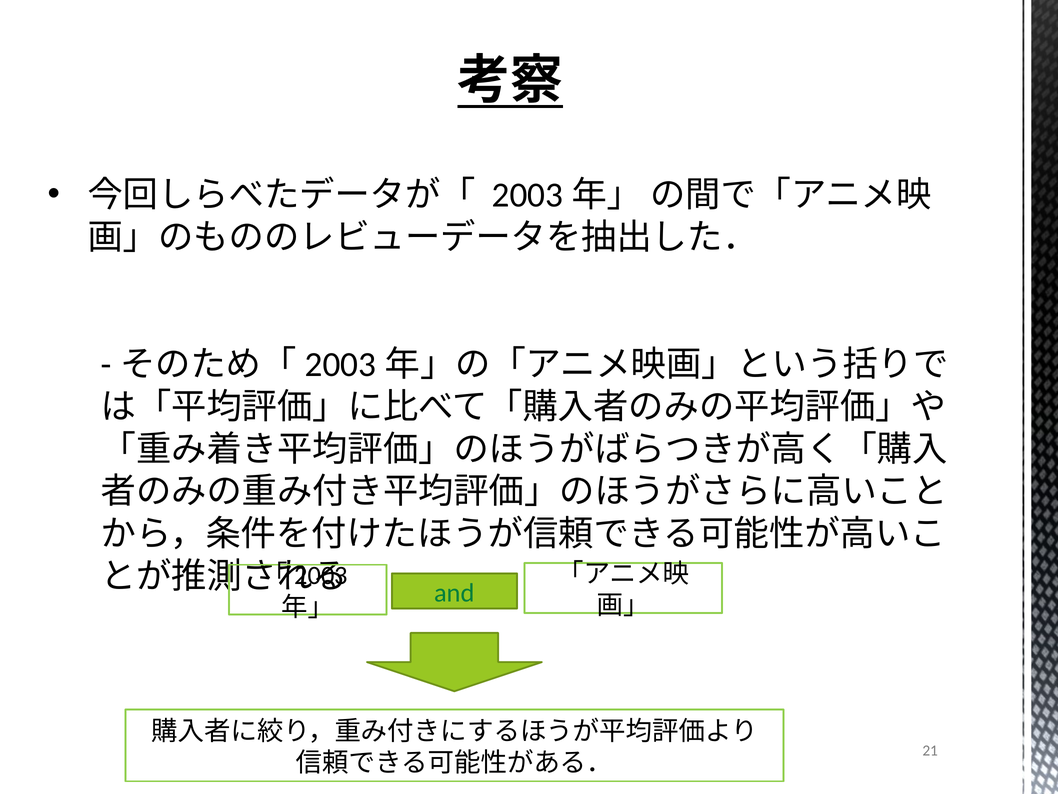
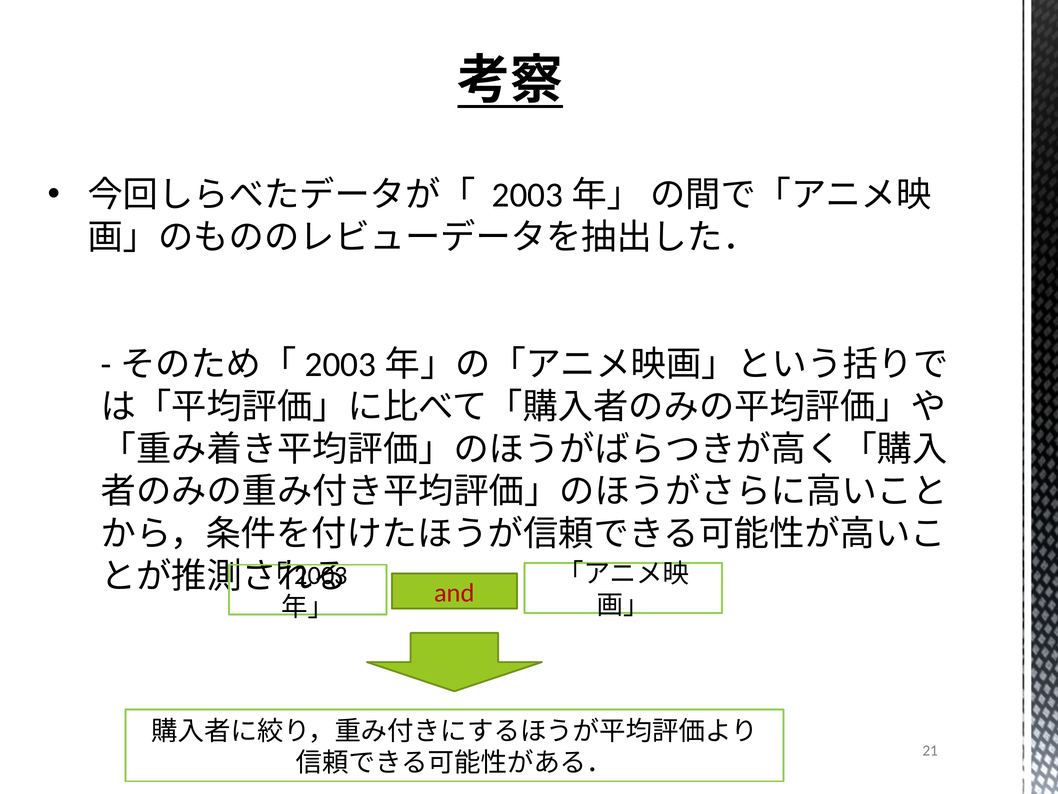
and colour: green -> red
